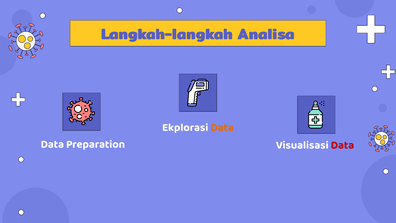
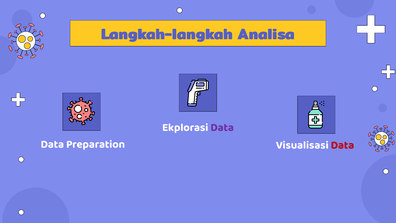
Data at (222, 127) colour: orange -> purple
